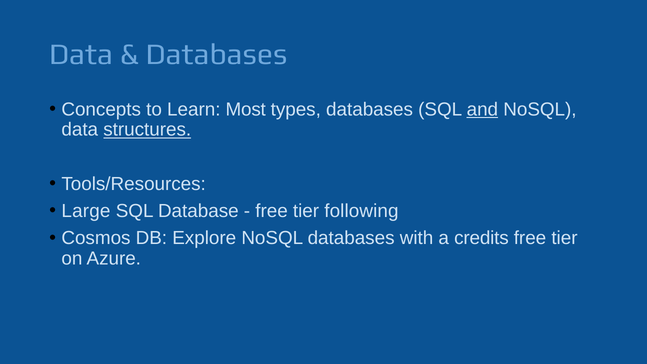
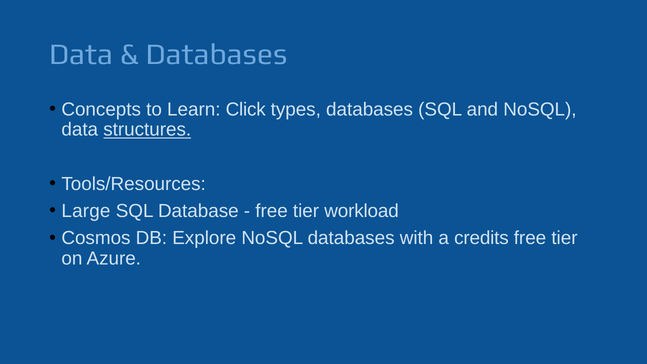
Most: Most -> Click
and underline: present -> none
following: following -> workload
